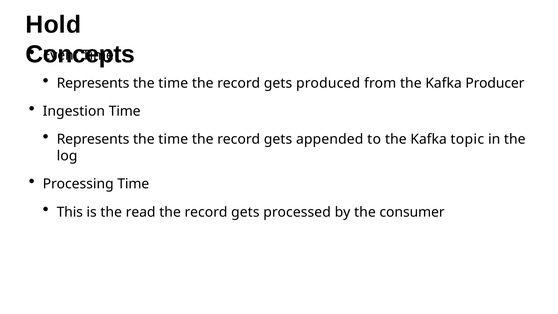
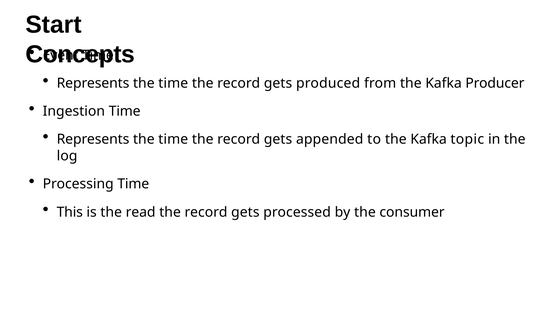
Hold: Hold -> Start
